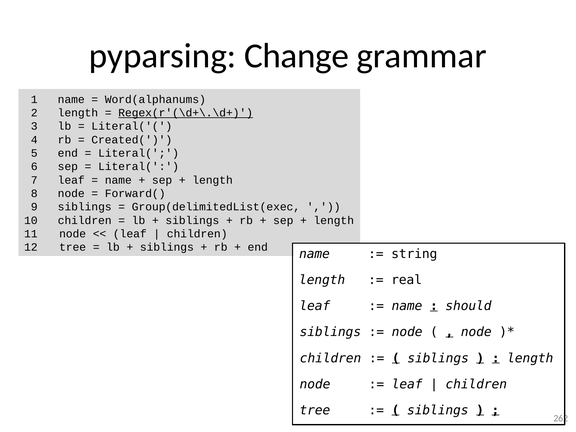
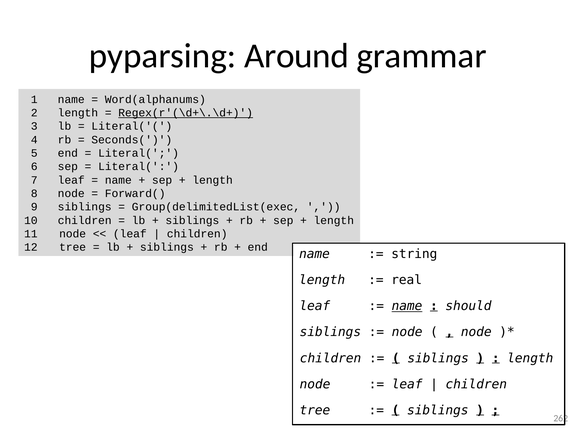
Change: Change -> Around
Created(: Created( -> Seconds(
name at (407, 306) underline: none -> present
